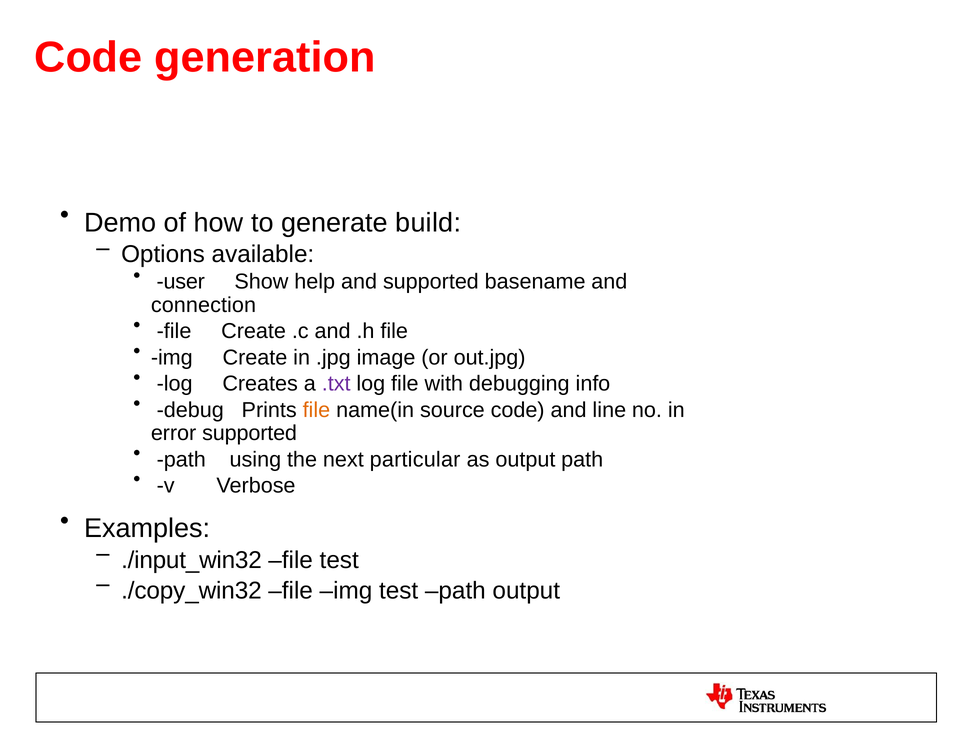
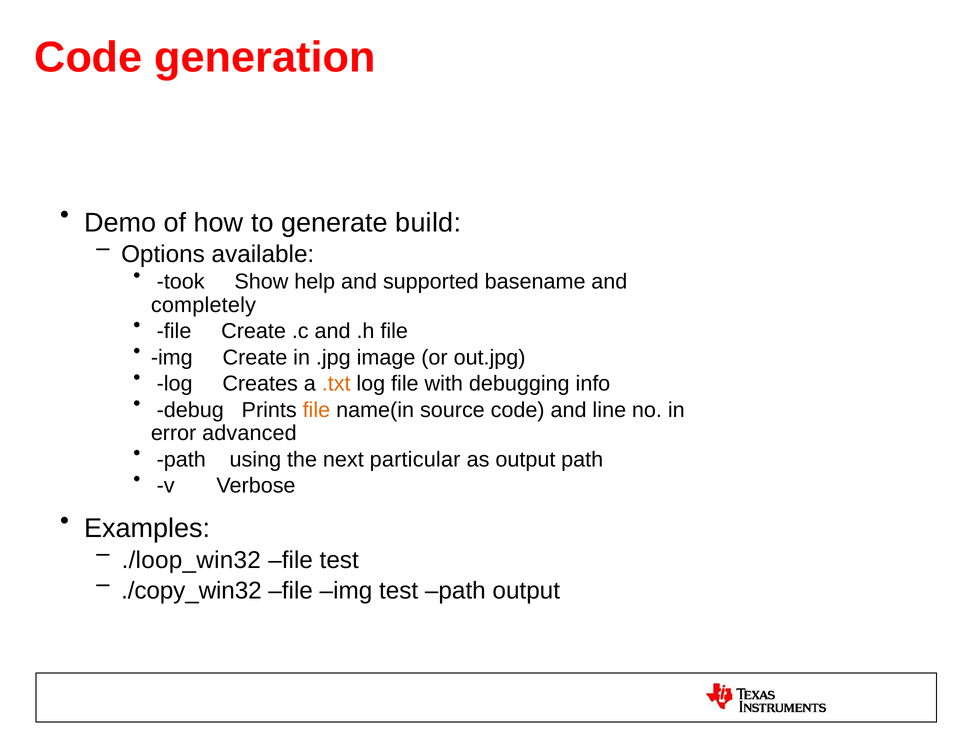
user: user -> took
connection: connection -> completely
.txt colour: purple -> orange
error supported: supported -> advanced
./input_win32: ./input_win32 -> ./loop_win32
